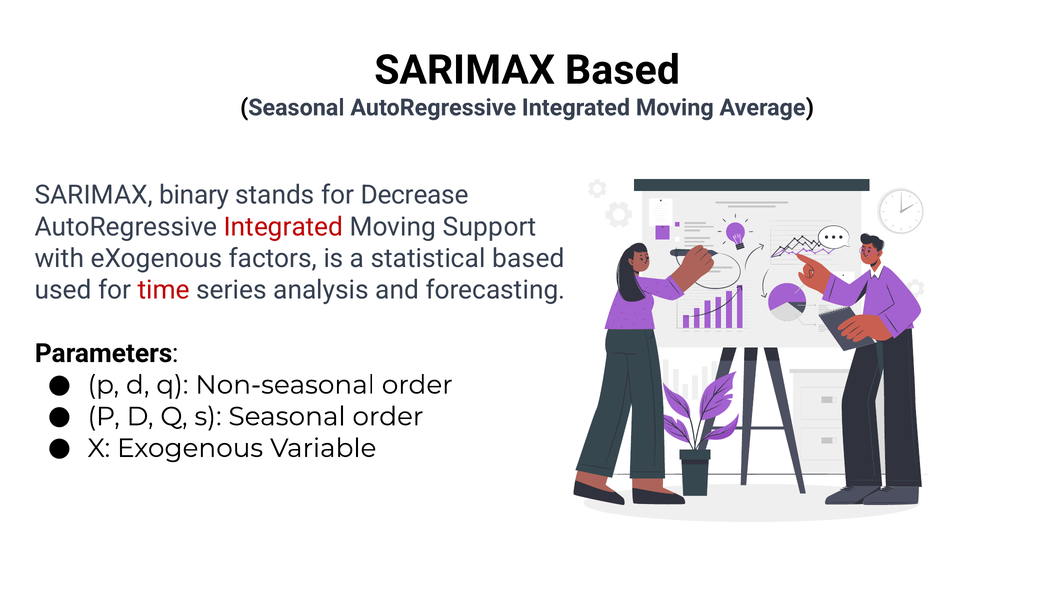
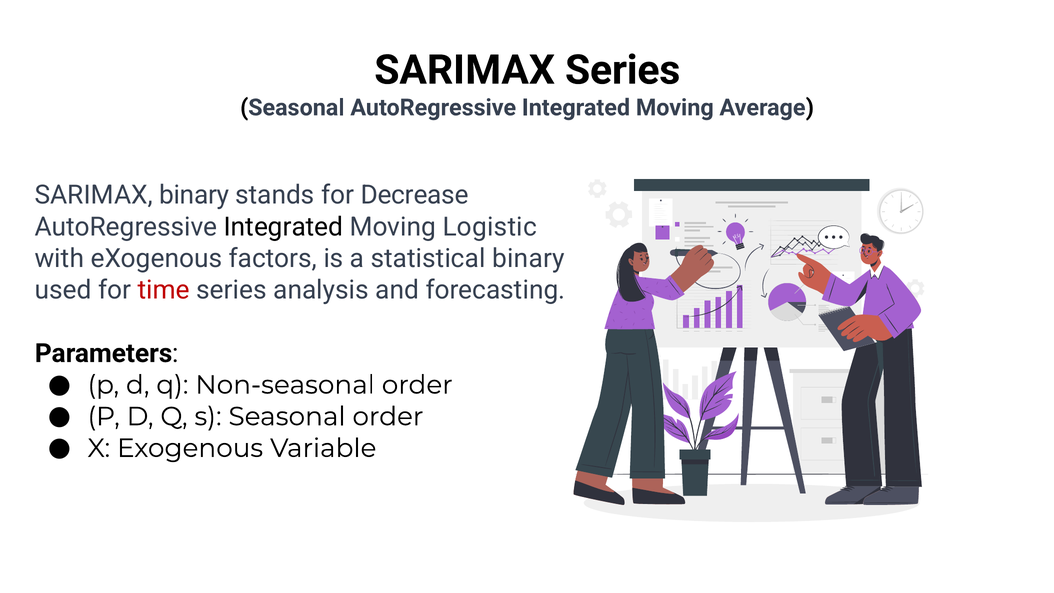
SARIMAX Based: Based -> Series
Integrated at (284, 227) colour: red -> black
Support: Support -> Logistic
statistical based: based -> binary
